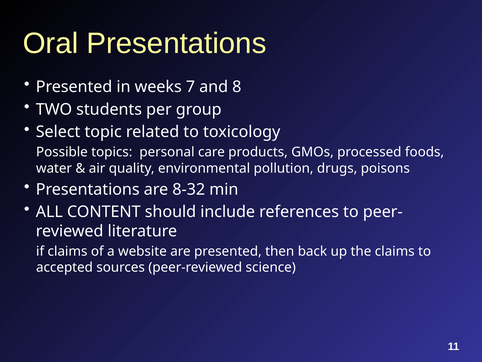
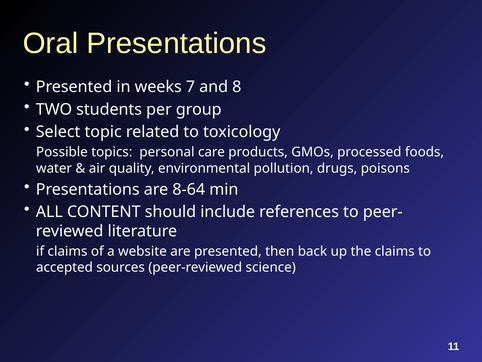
8-32: 8-32 -> 8-64
